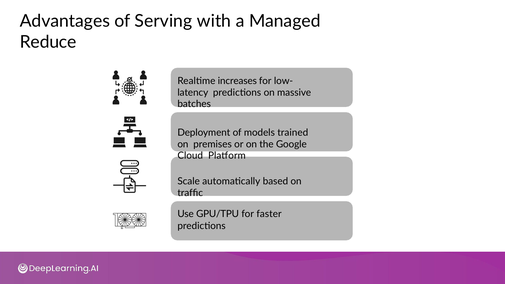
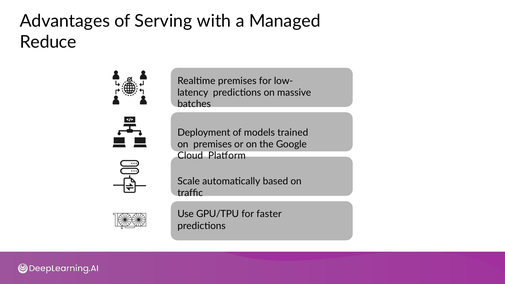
Realtime increases: increases -> premises
